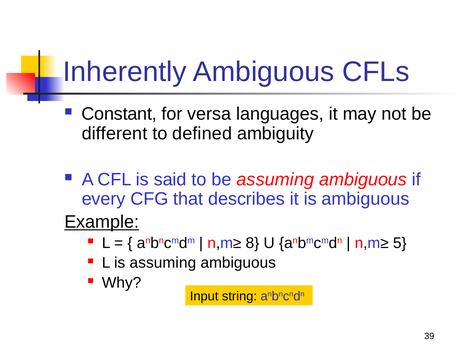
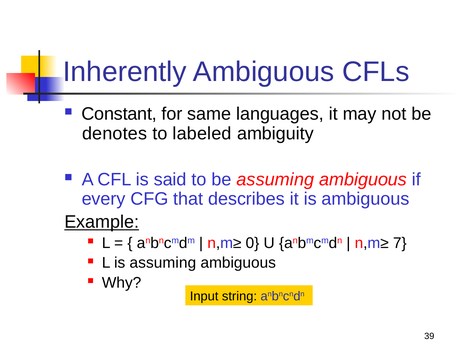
versa: versa -> same
different: different -> denotes
defined: defined -> labeled
8: 8 -> 0
5: 5 -> 7
